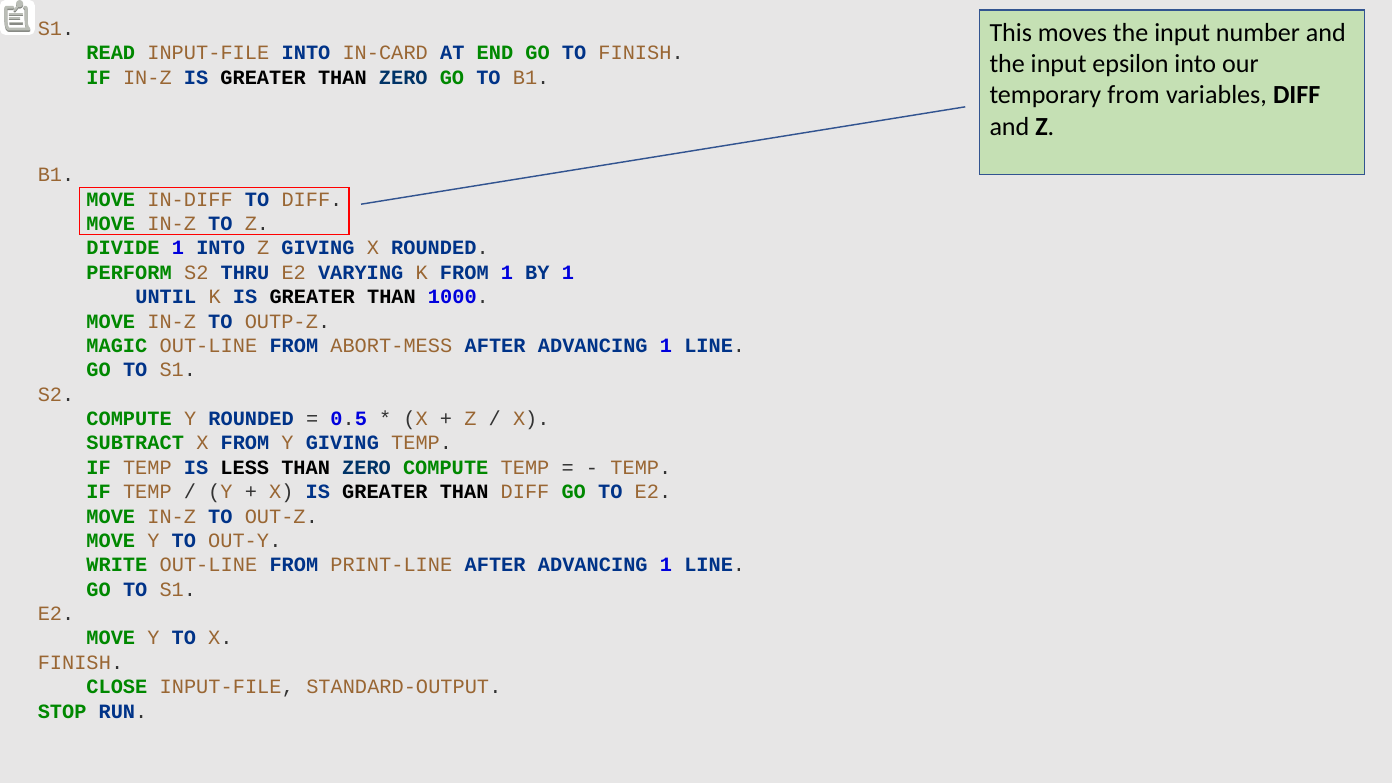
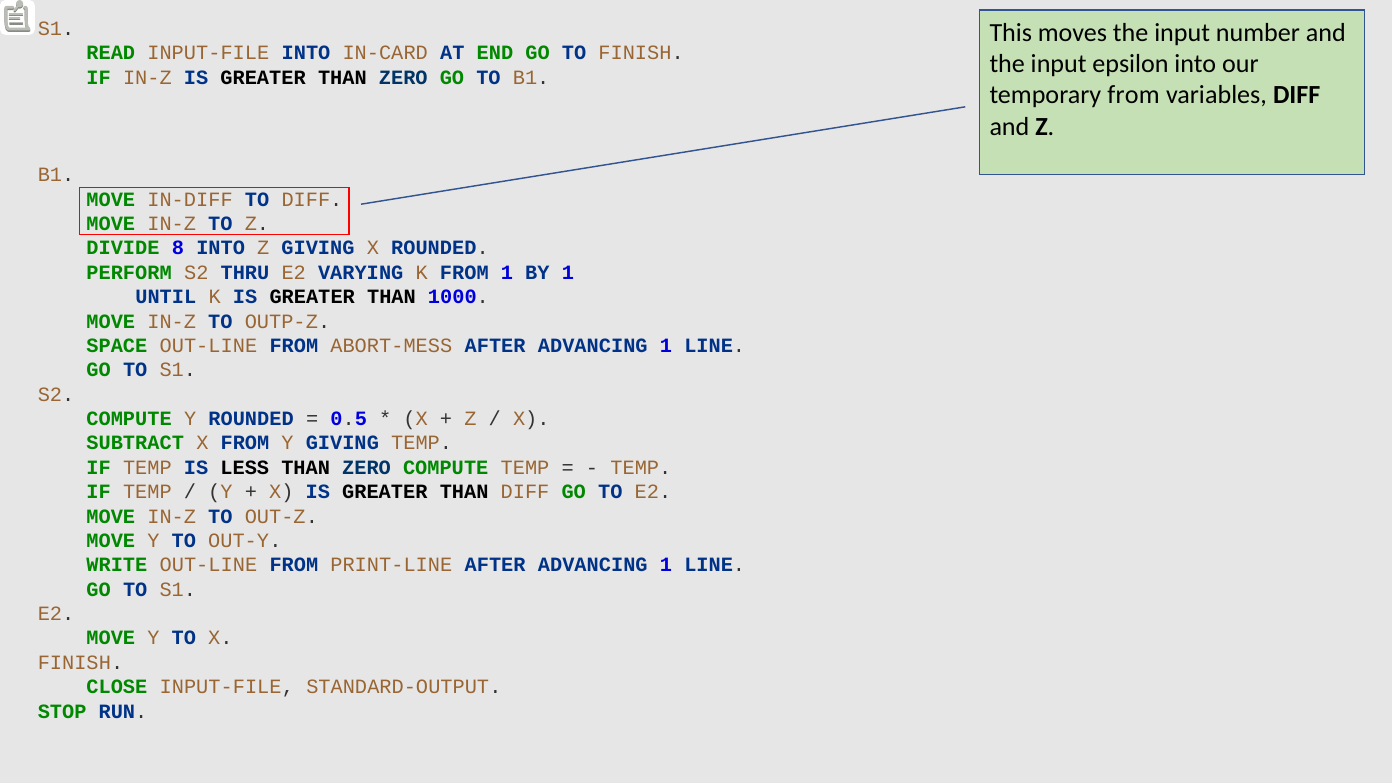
DIVIDE 1: 1 -> 8
MAGIC: MAGIC -> SPACE
